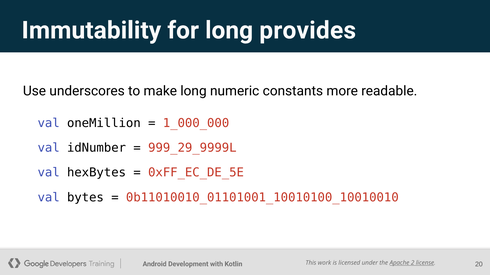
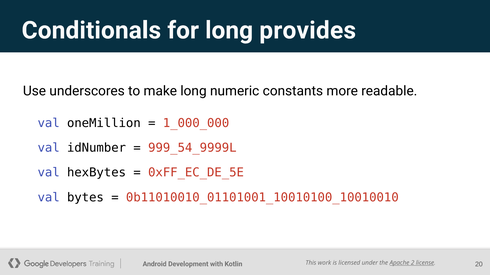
Immutability: Immutability -> Conditionals
999_29_9999L: 999_29_9999L -> 999_54_9999L
